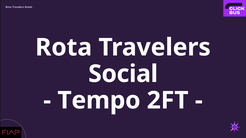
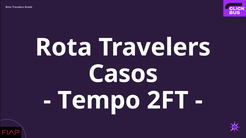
Social: Social -> Casos
